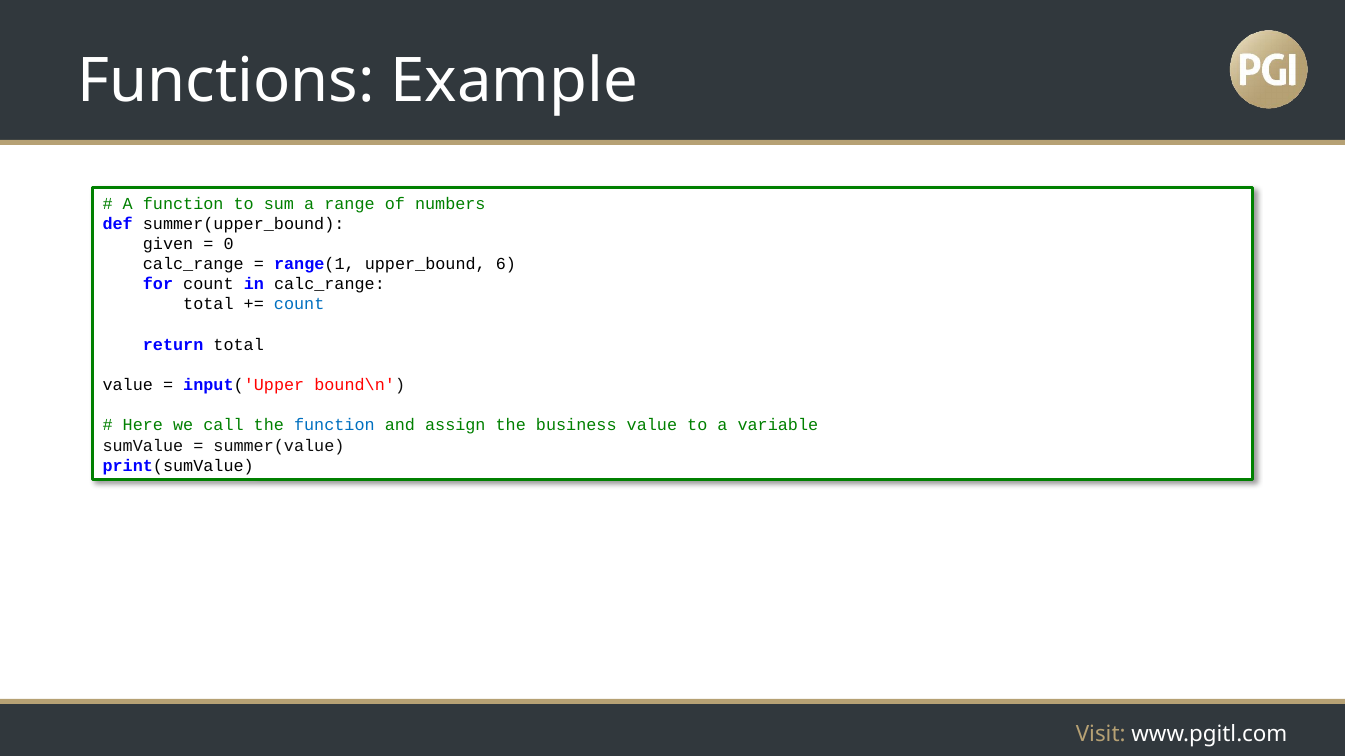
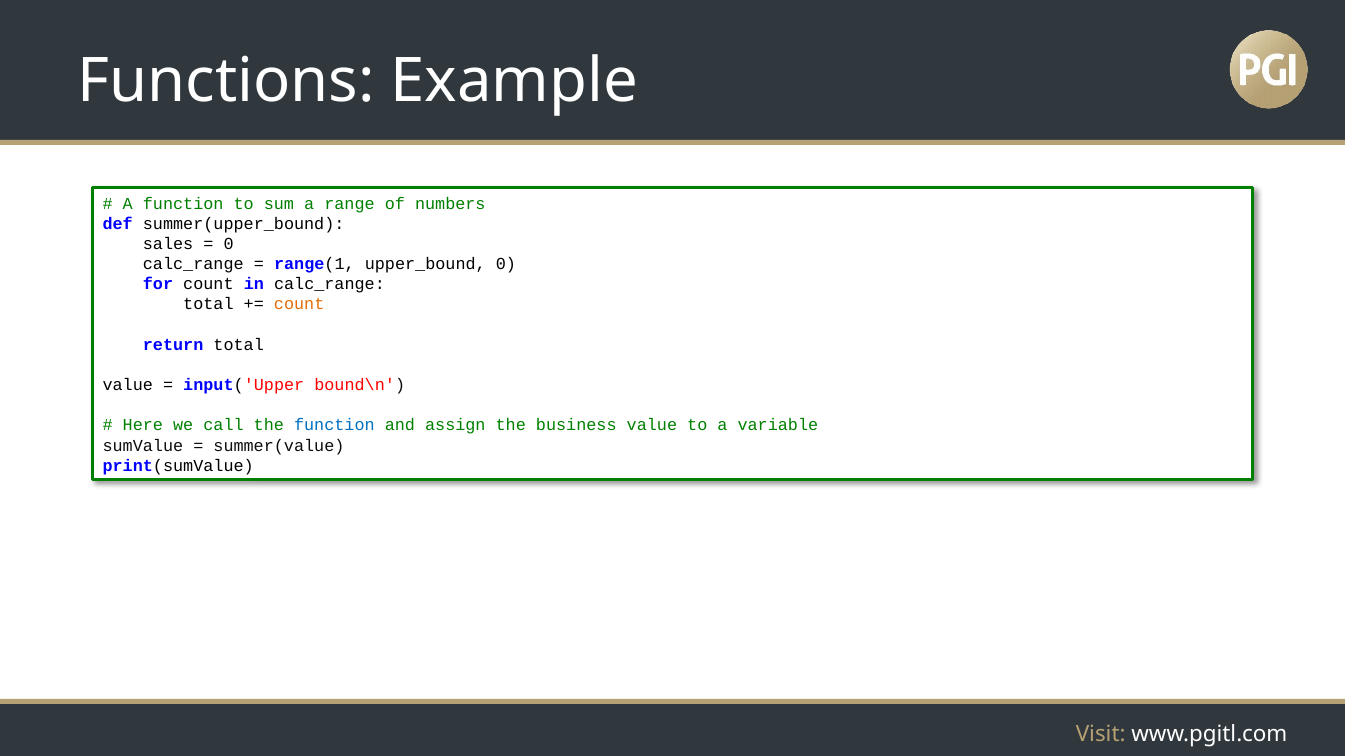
given: given -> sales
upper_bound 6: 6 -> 0
count at (299, 305) colour: blue -> orange
